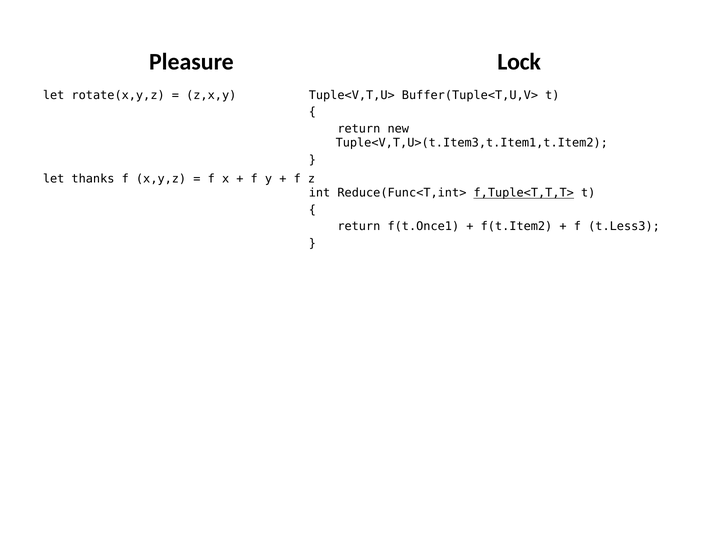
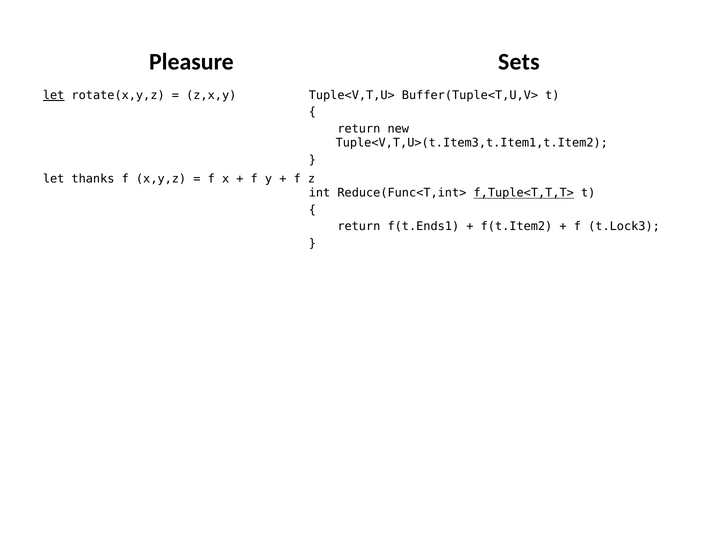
Lock: Lock -> Sets
let at (54, 95) underline: none -> present
f(t.Once1: f(t.Once1 -> f(t.Ends1
t.Less3: t.Less3 -> t.Lock3
